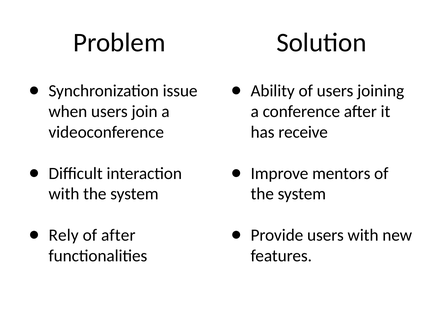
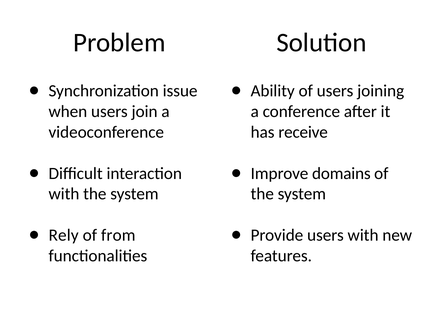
mentors: mentors -> domains
of after: after -> from
